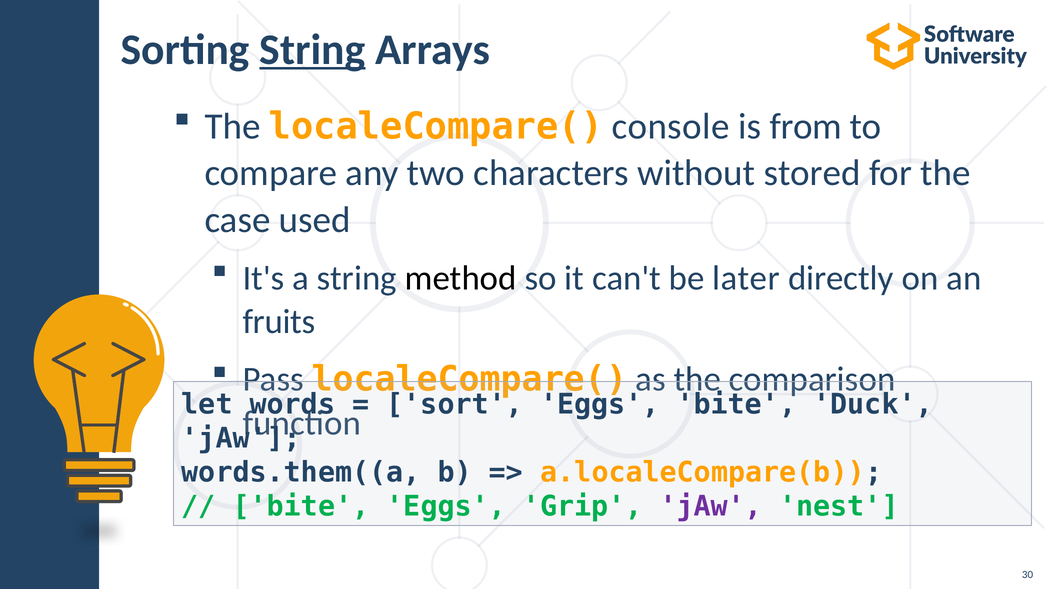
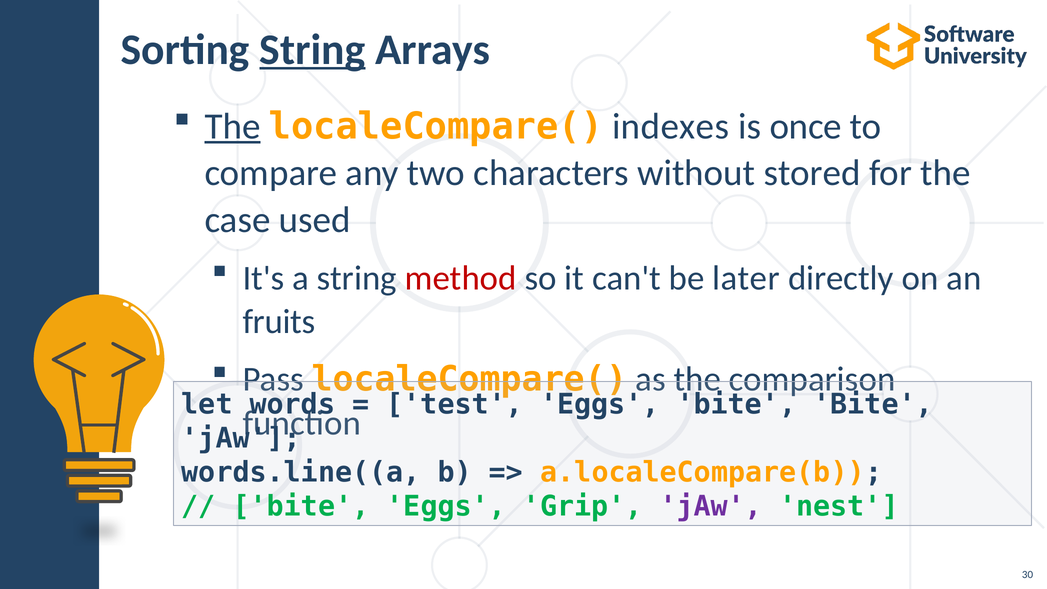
The at (233, 126) underline: none -> present
console: console -> indexes
from: from -> once
method colour: black -> red
sort: sort -> test
bite Duck: Duck -> Bite
words.them((a: words.them((a -> words.line((a
